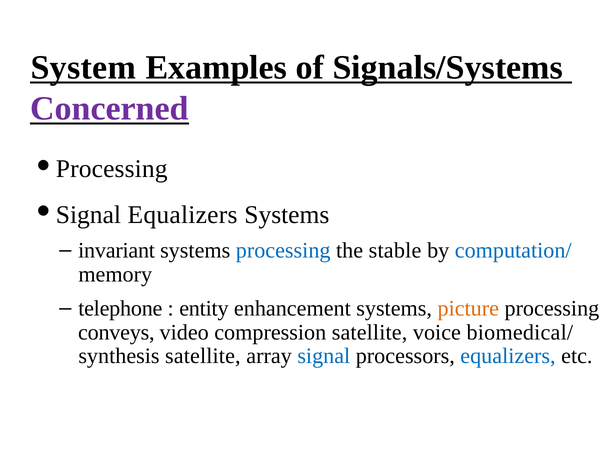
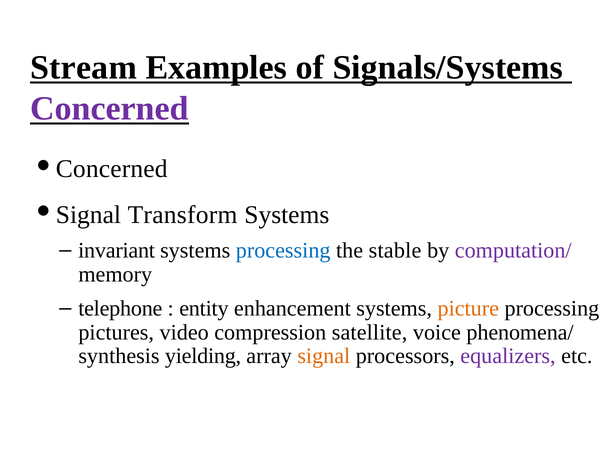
System: System -> Stream
Processing at (112, 169): Processing -> Concerned
Signal Equalizers: Equalizers -> Transform
computation/ colour: blue -> purple
conveys: conveys -> pictures
biomedical/: biomedical/ -> phenomena/
synthesis satellite: satellite -> yielding
signal at (324, 357) colour: blue -> orange
equalizers at (508, 357) colour: blue -> purple
